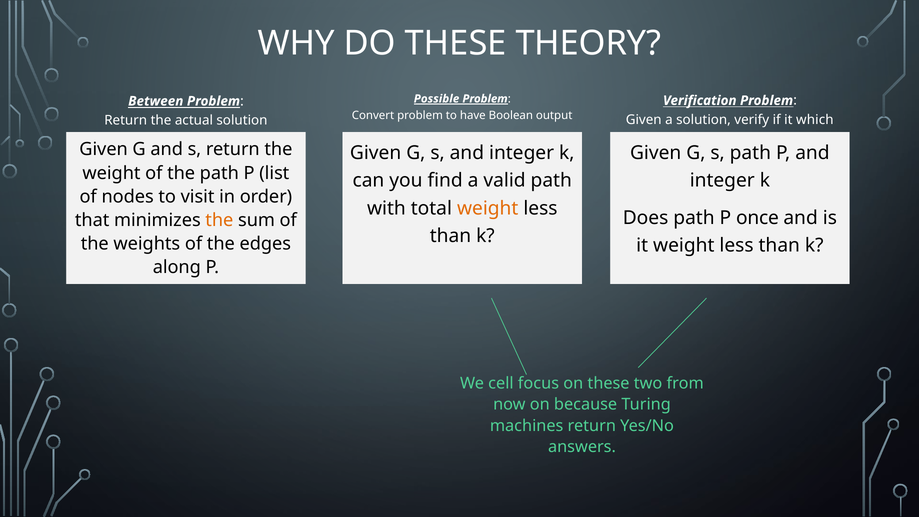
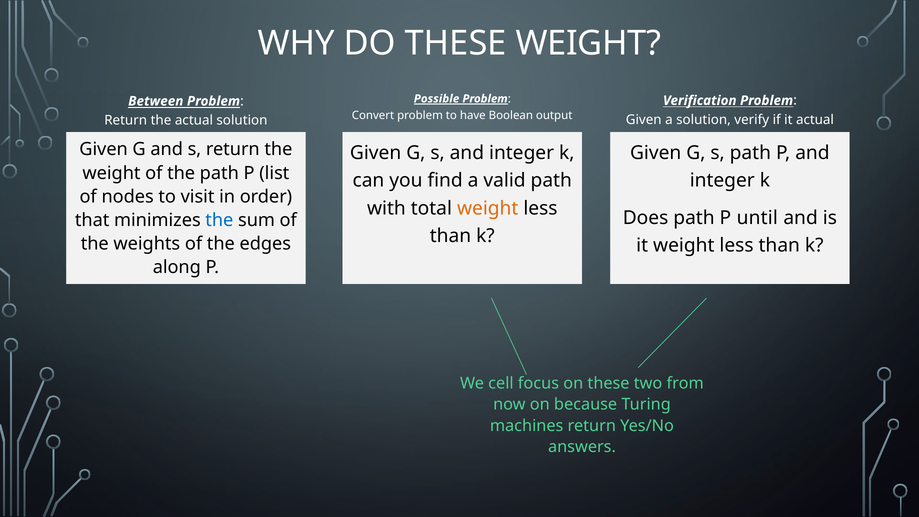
THESE THEORY: THEORY -> WEIGHT
it which: which -> actual
once: once -> until
the at (219, 220) colour: orange -> blue
